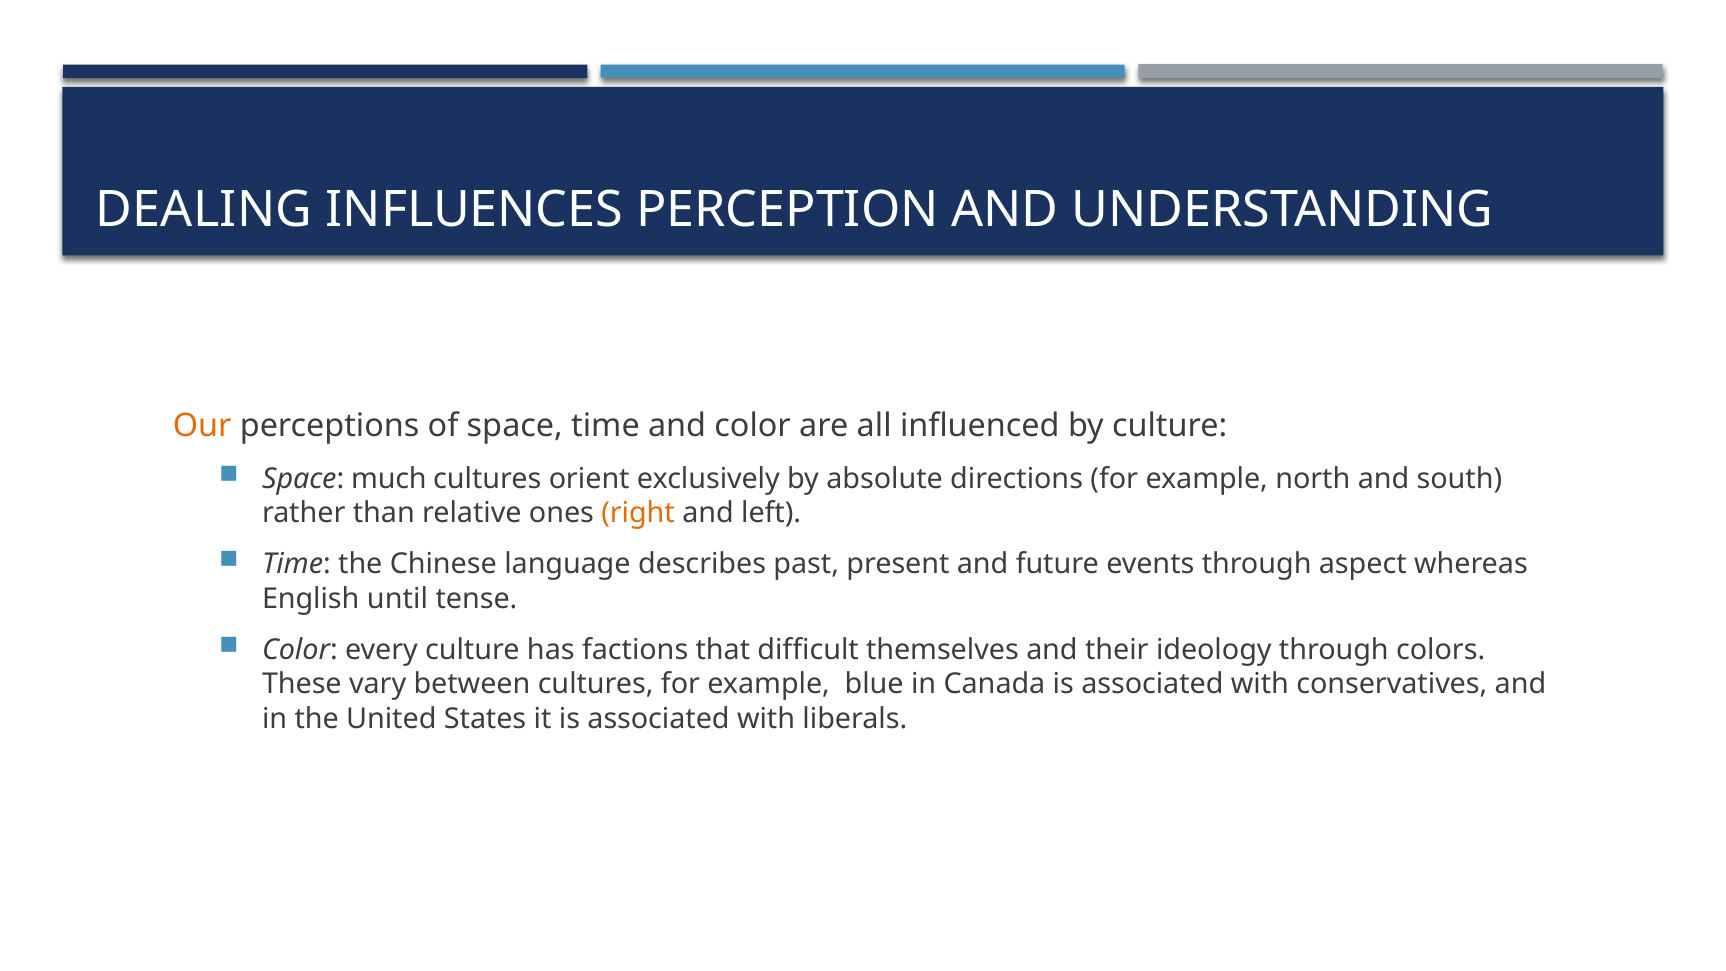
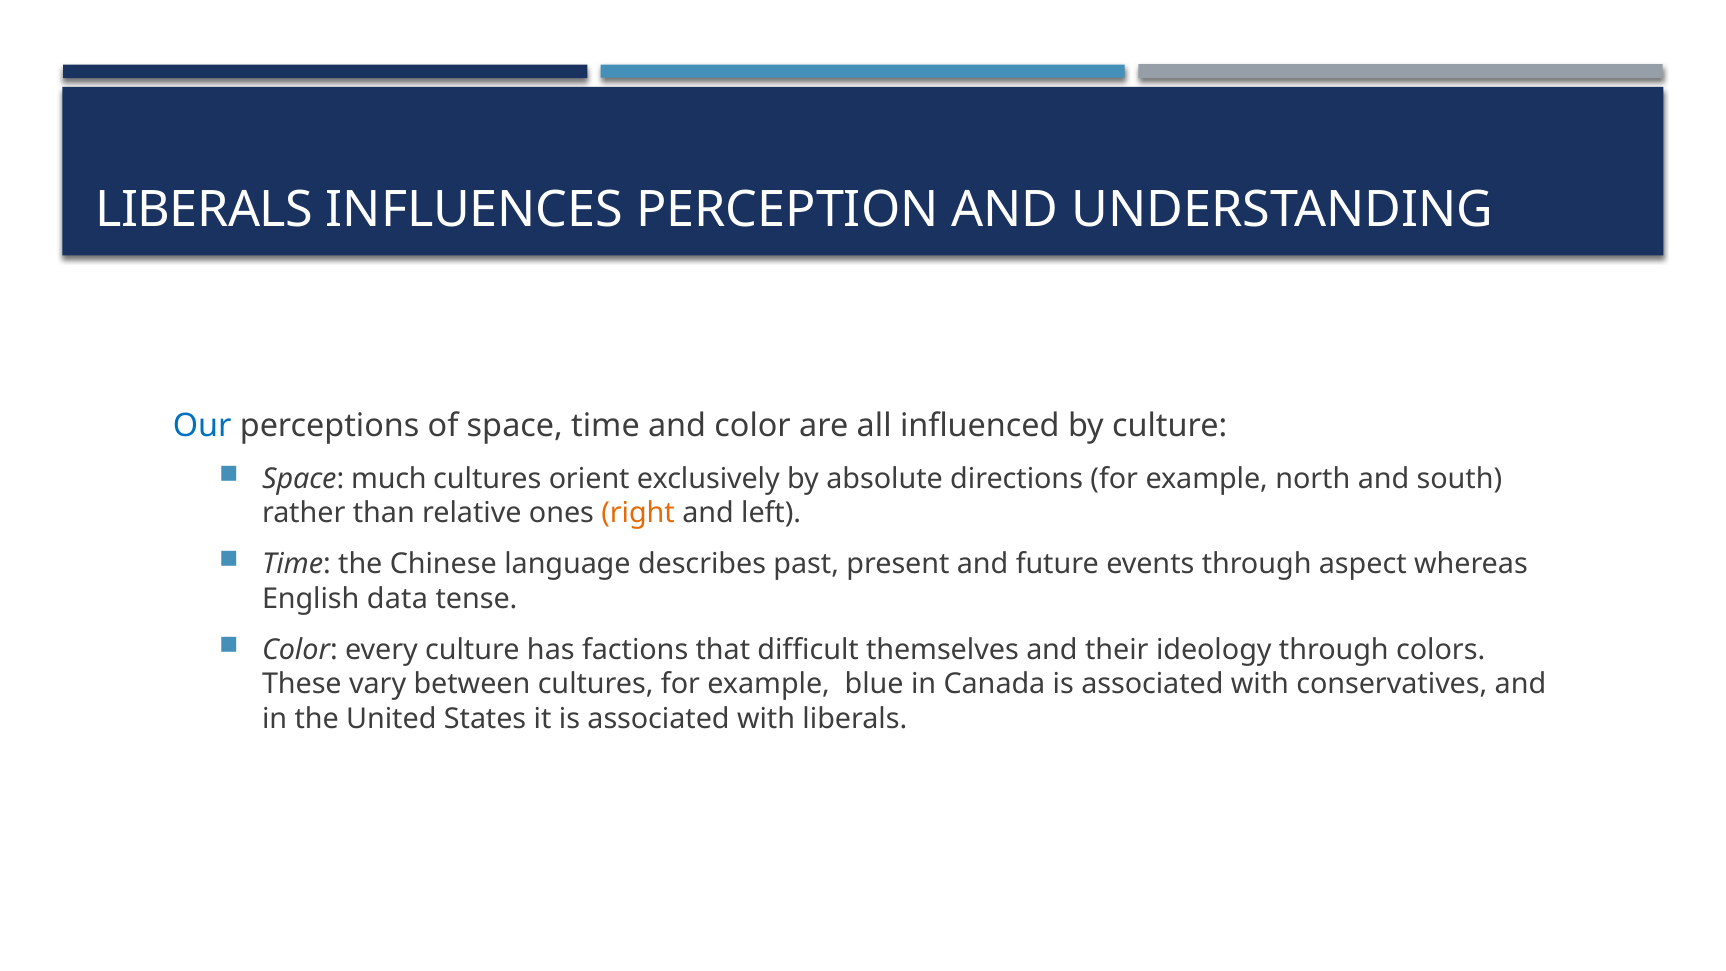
DEALING at (204, 210): DEALING -> LIBERALS
Our colour: orange -> blue
until: until -> data
